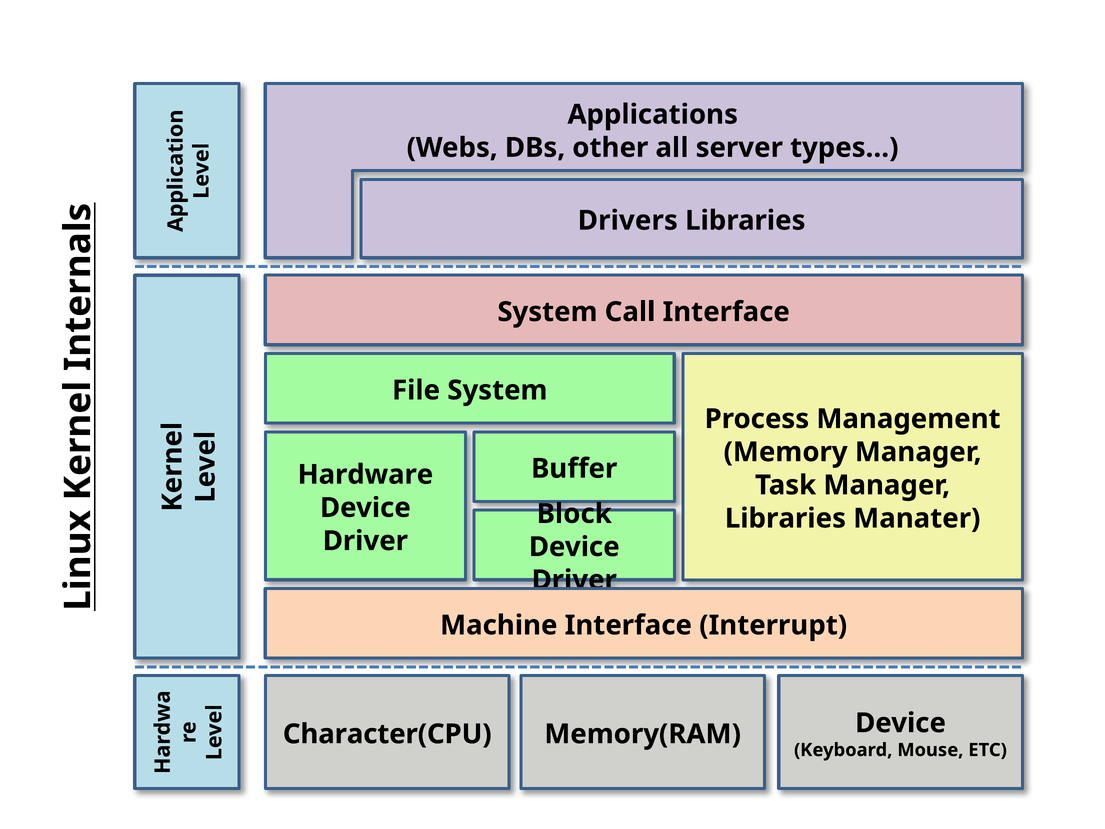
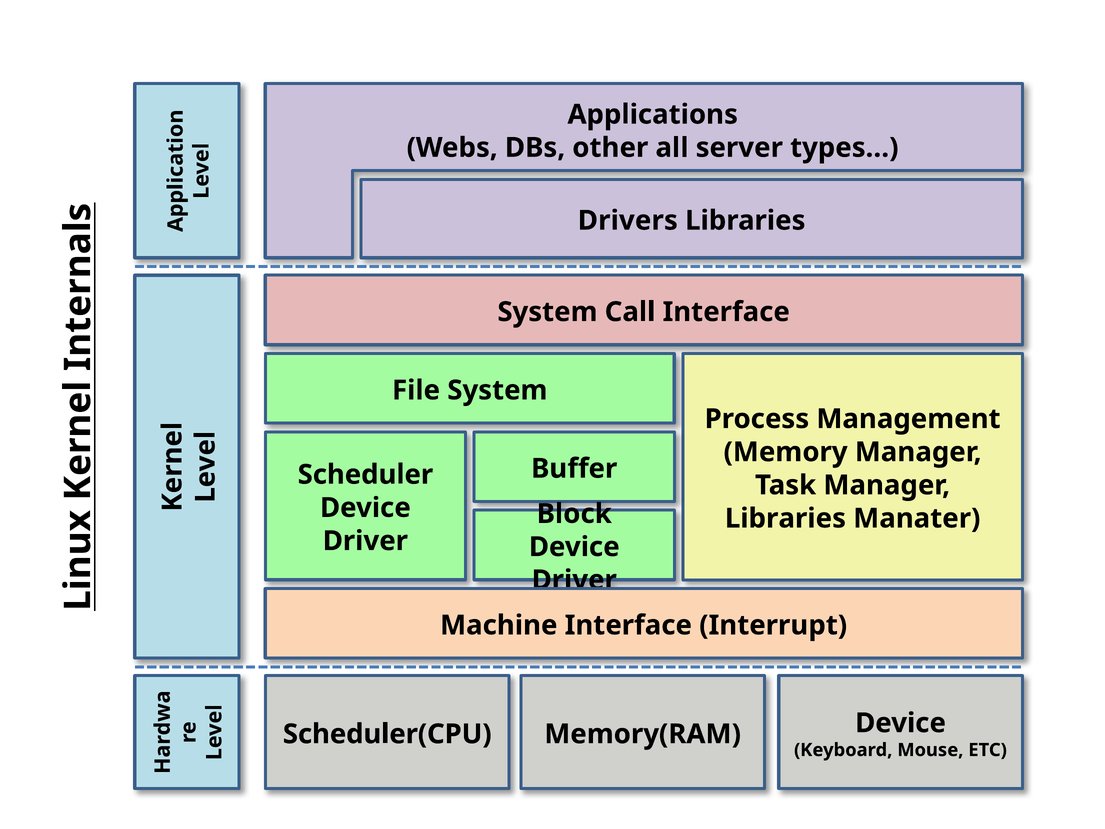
Hardware: Hardware -> Scheduler
Character(CPU: Character(CPU -> Scheduler(CPU
